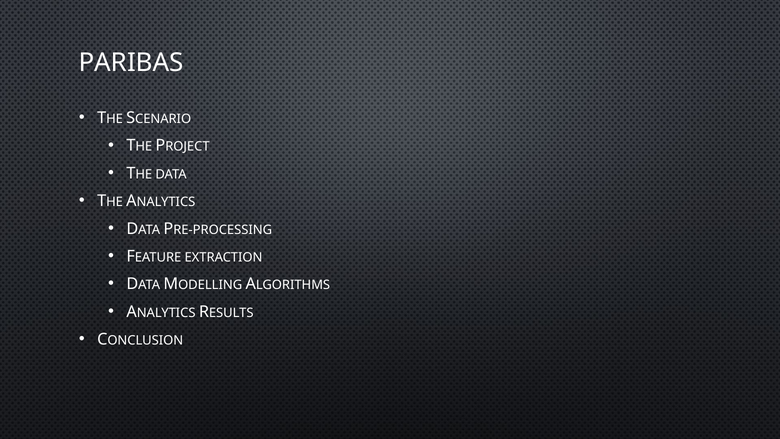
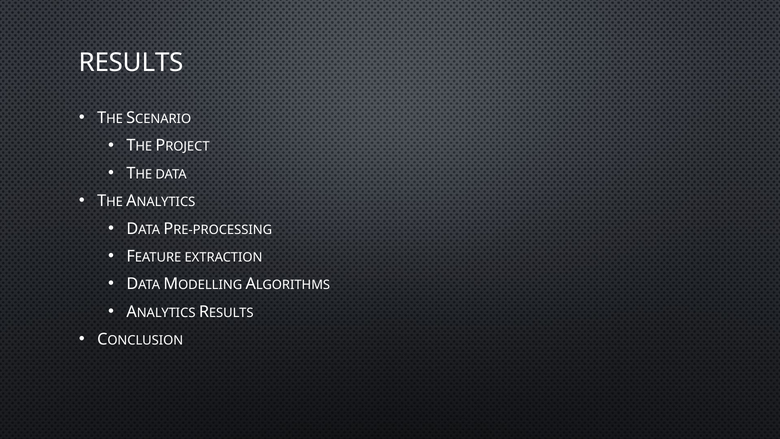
PARIBAS: PARIBAS -> RESULTS
